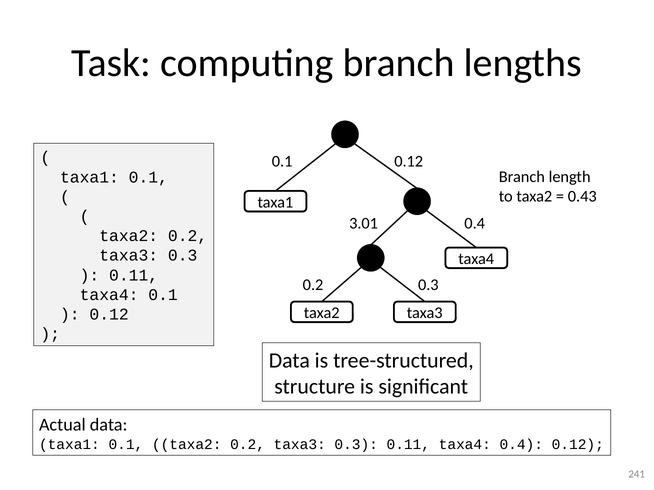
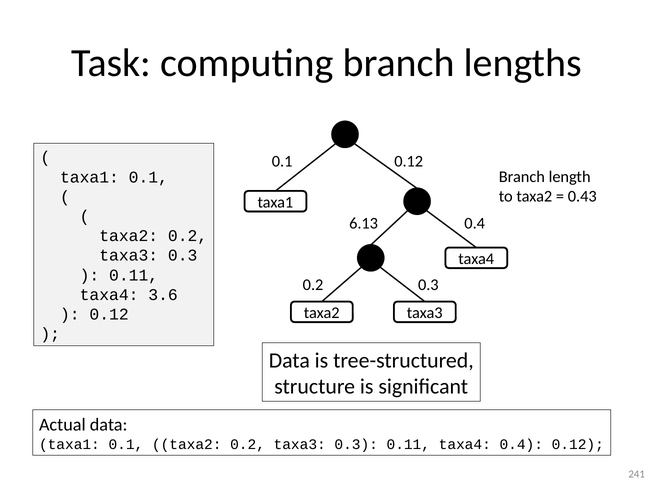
3.01: 3.01 -> 6.13
0.1 at (163, 295): 0.1 -> 3.6
